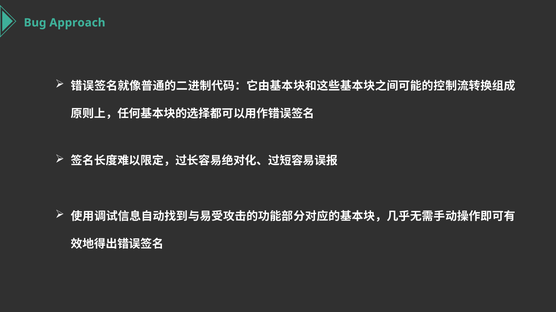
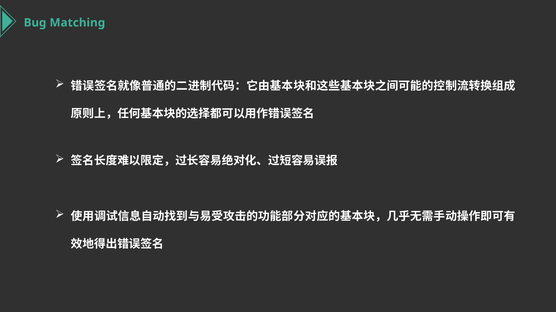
Approach: Approach -> Matching
